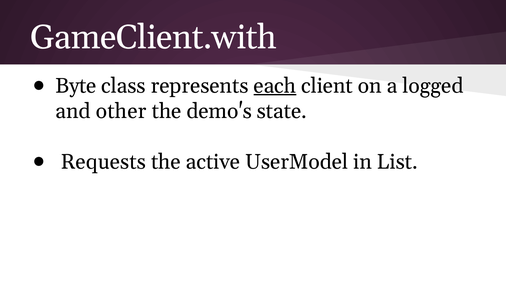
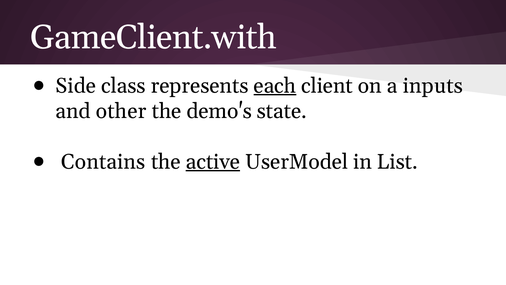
Byte: Byte -> Side
logged: logged -> inputs
Requests: Requests -> Contains
active underline: none -> present
